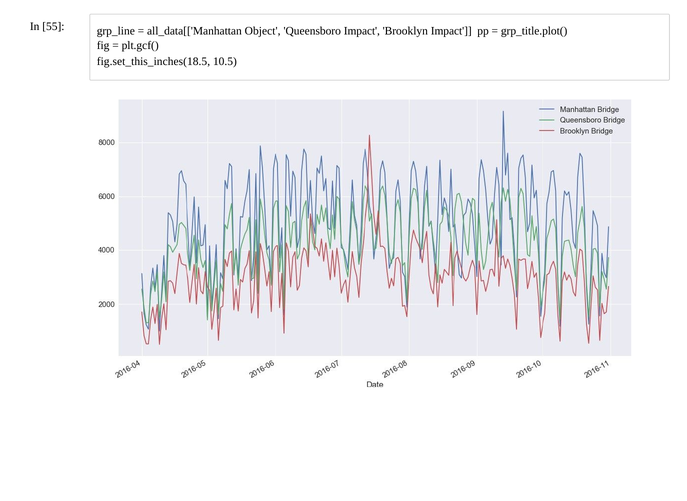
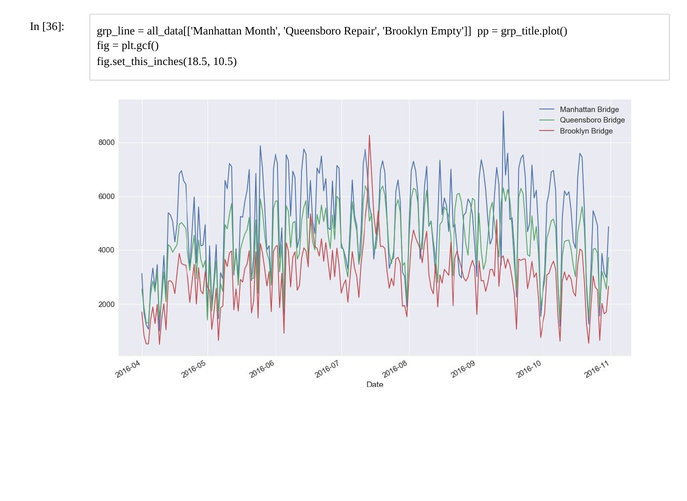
55: 55 -> 36
Object: Object -> Month
Queensboro Impact: Impact -> Repair
Brooklyn Impact: Impact -> Empty
